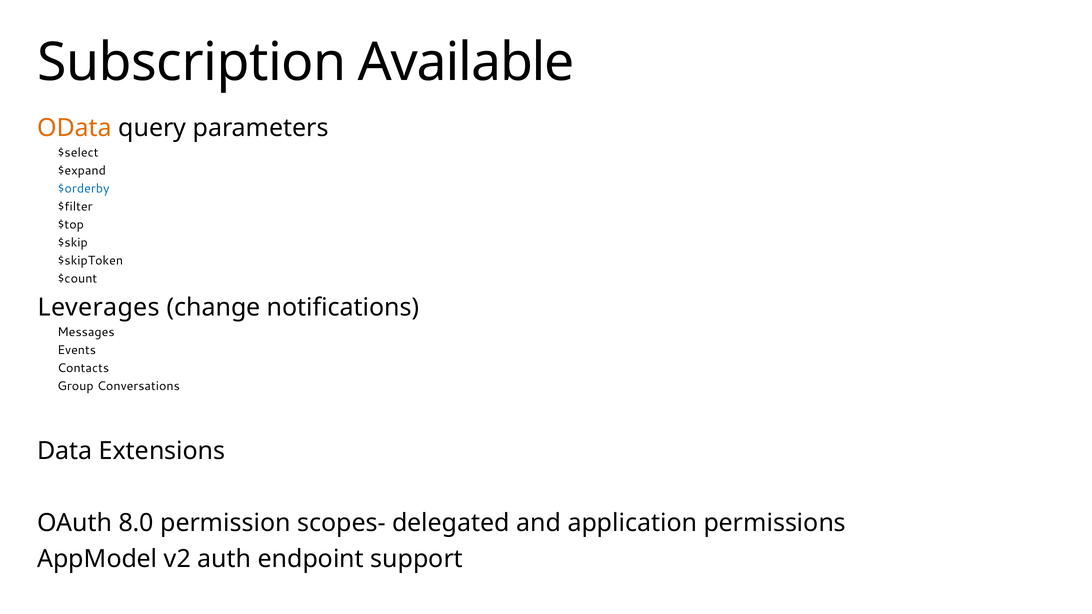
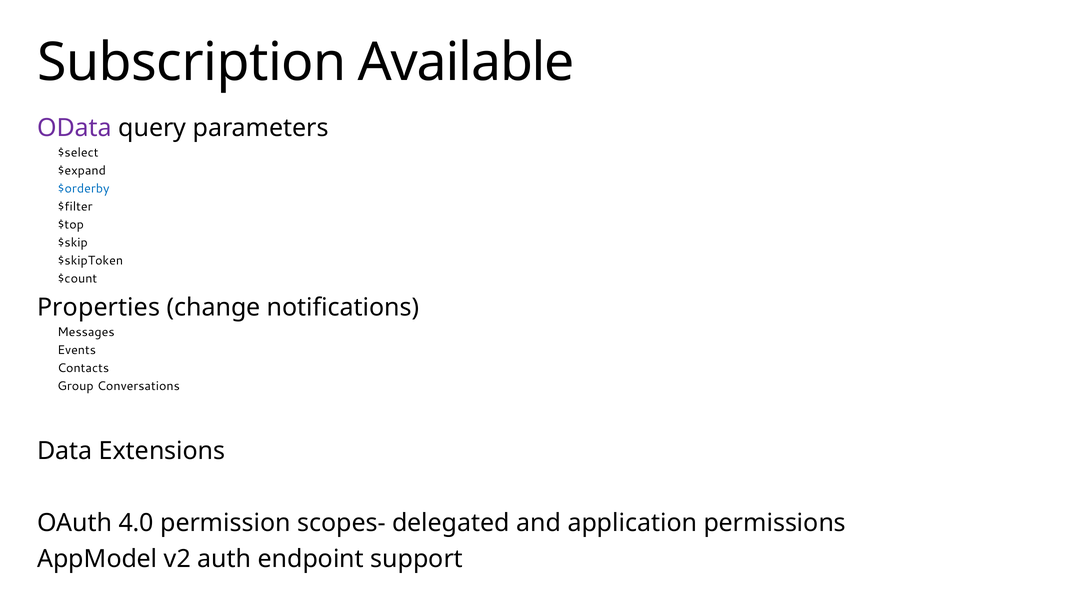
OData colour: orange -> purple
Leverages: Leverages -> Properties
8.0: 8.0 -> 4.0
